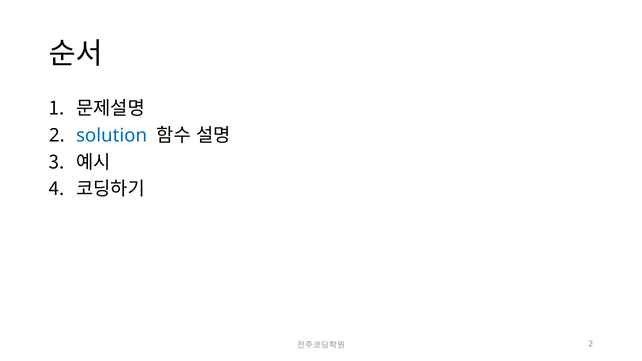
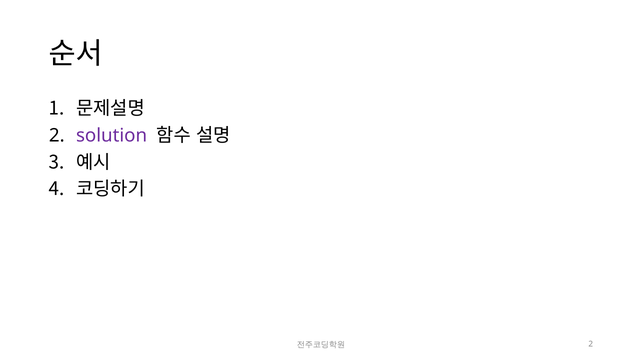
solution colour: blue -> purple
